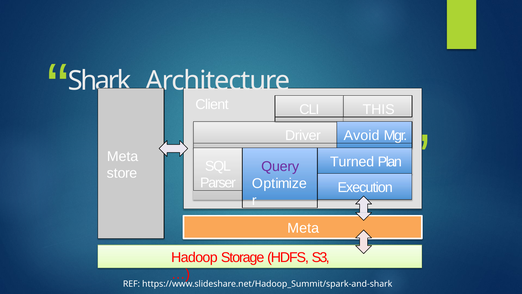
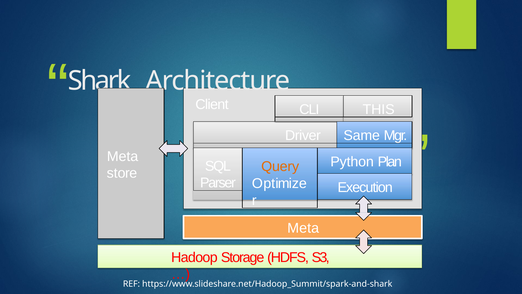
Avoid: Avoid -> Same
Turned: Turned -> Python
Query colour: purple -> orange
